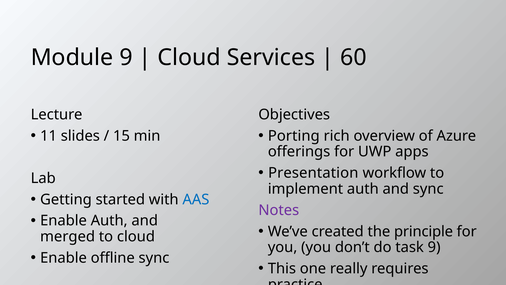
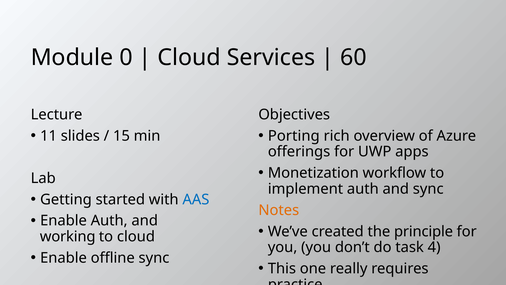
Module 9: 9 -> 0
Presentation: Presentation -> Monetization
Notes colour: purple -> orange
merged: merged -> working
task 9: 9 -> 4
